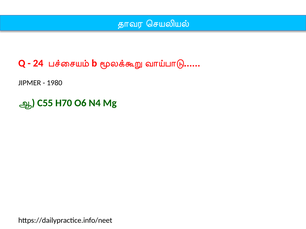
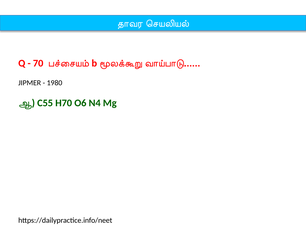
24: 24 -> 70
